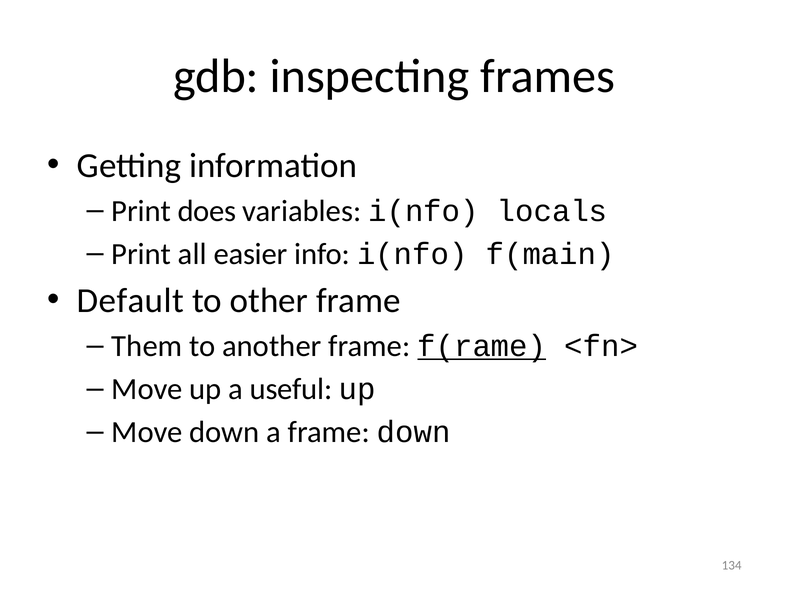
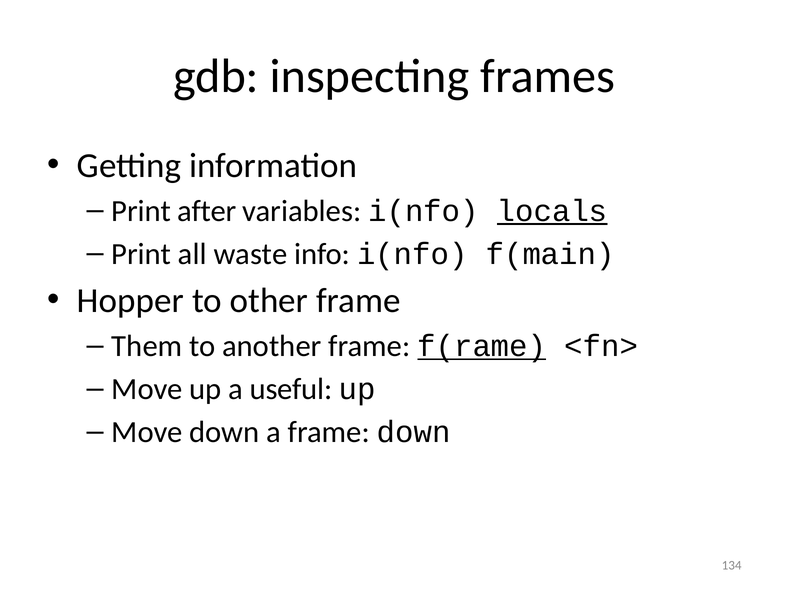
does: does -> after
locals underline: none -> present
easier: easier -> waste
Default: Default -> Hopper
